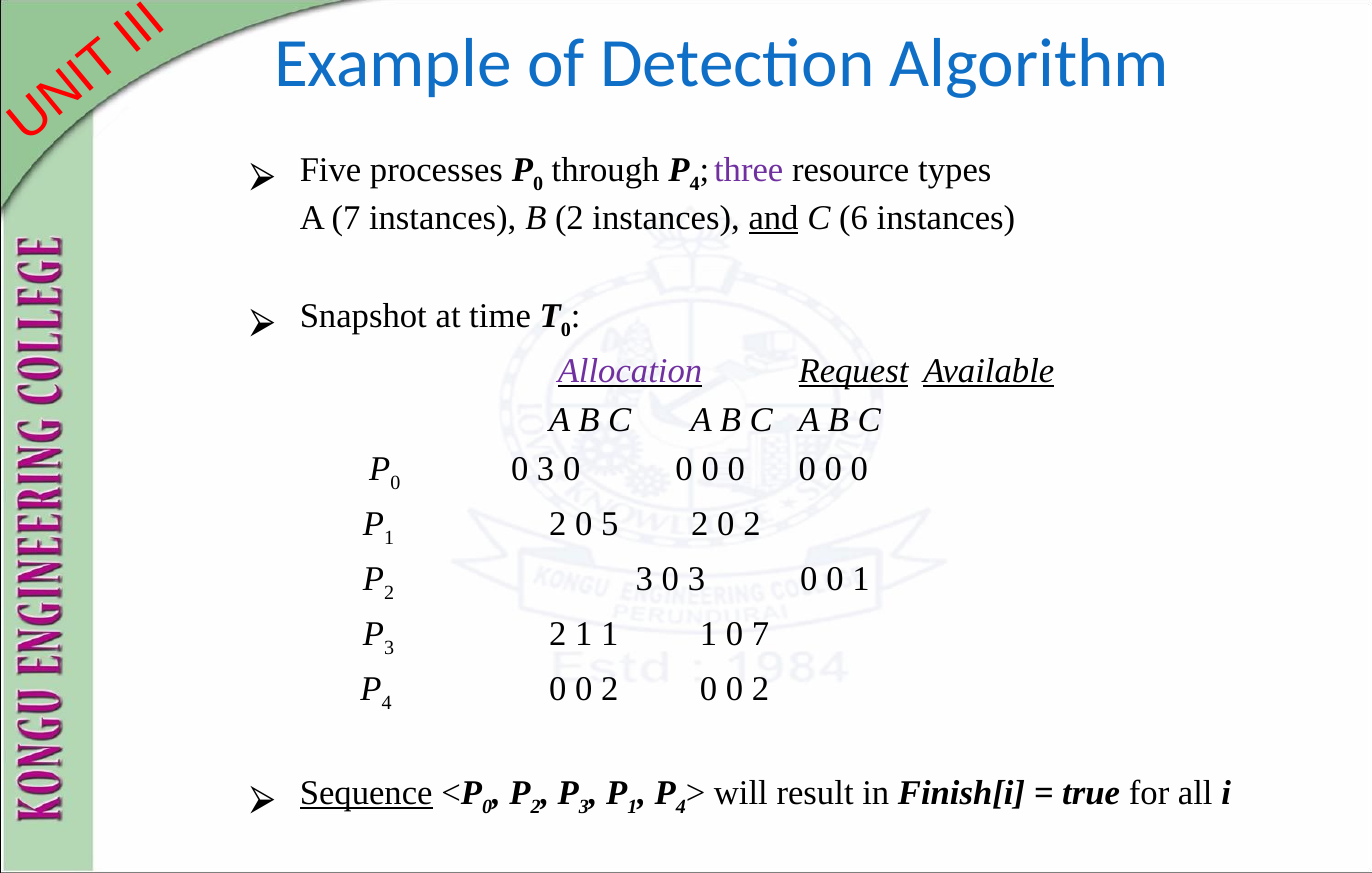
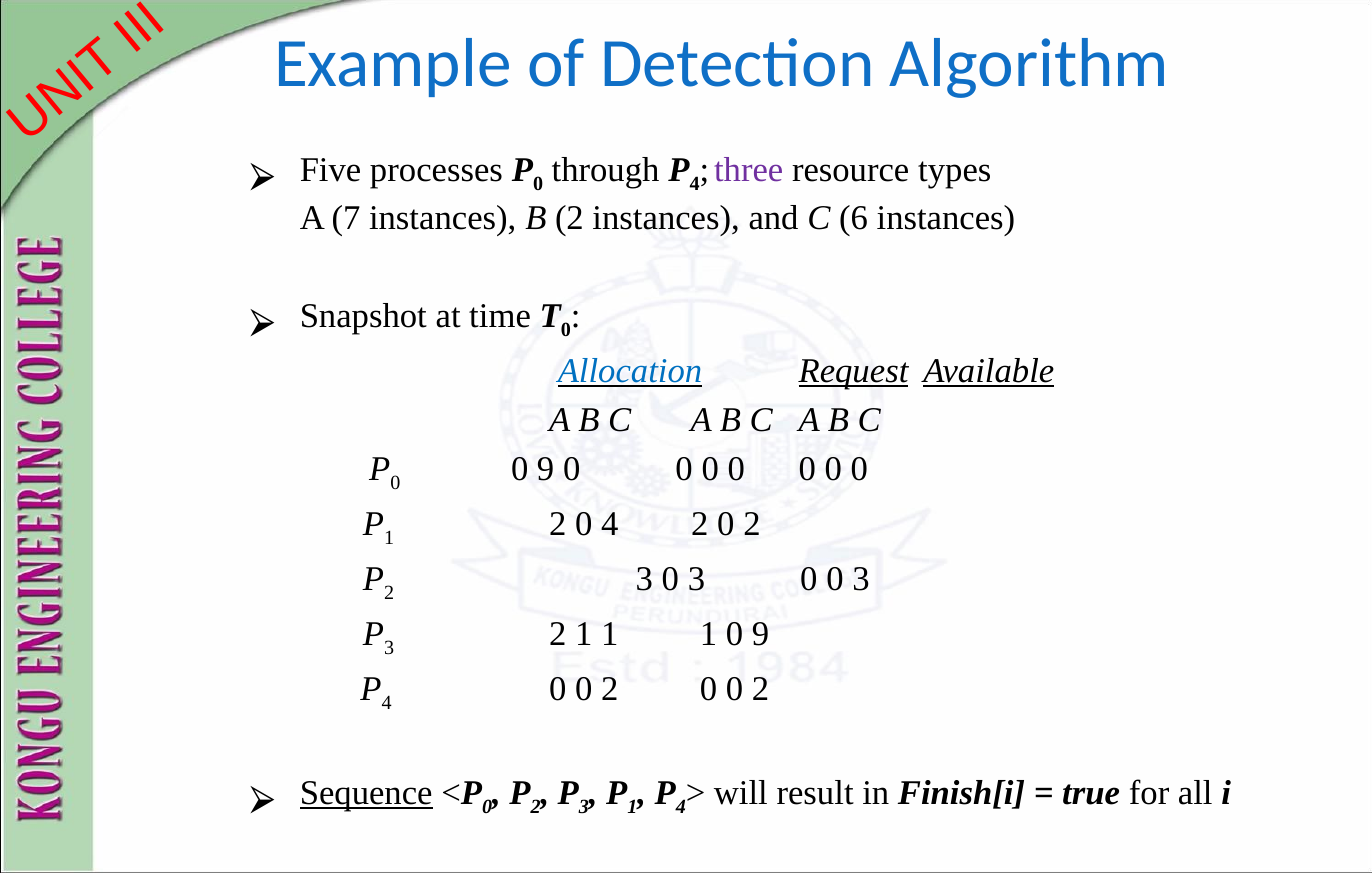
and underline: present -> none
Allocation colour: purple -> blue
0 0 3: 3 -> 9
0 5: 5 -> 4
0 0 1: 1 -> 3
1 0 7: 7 -> 9
